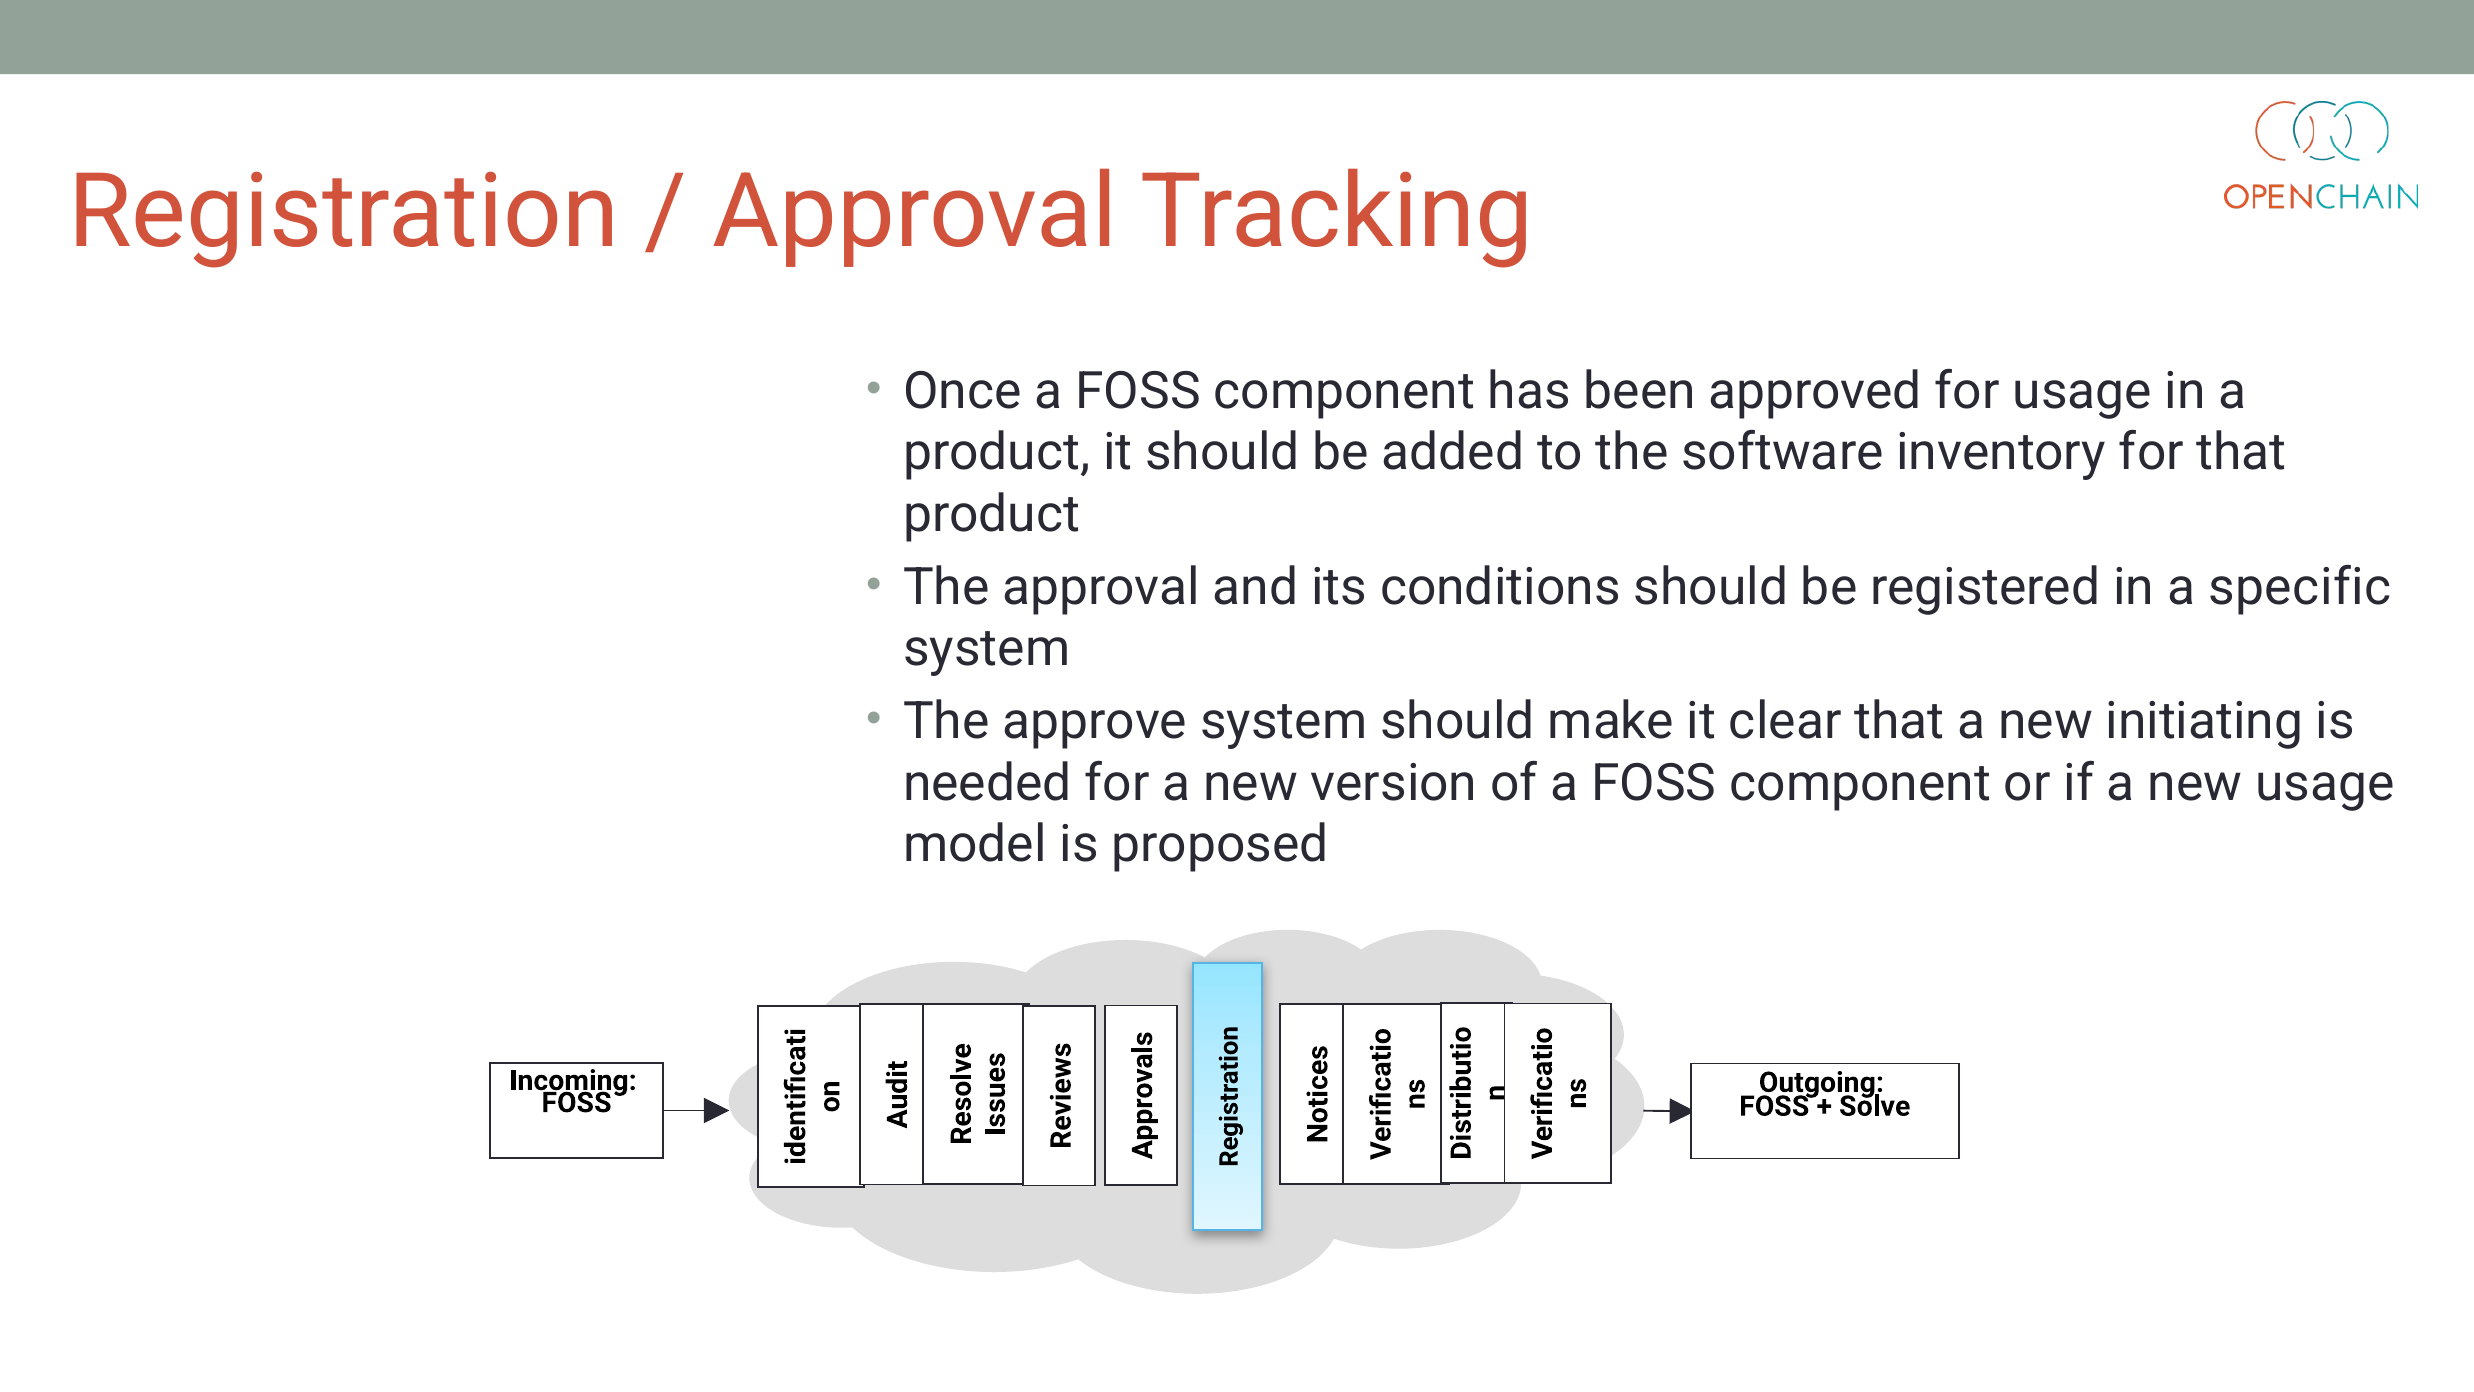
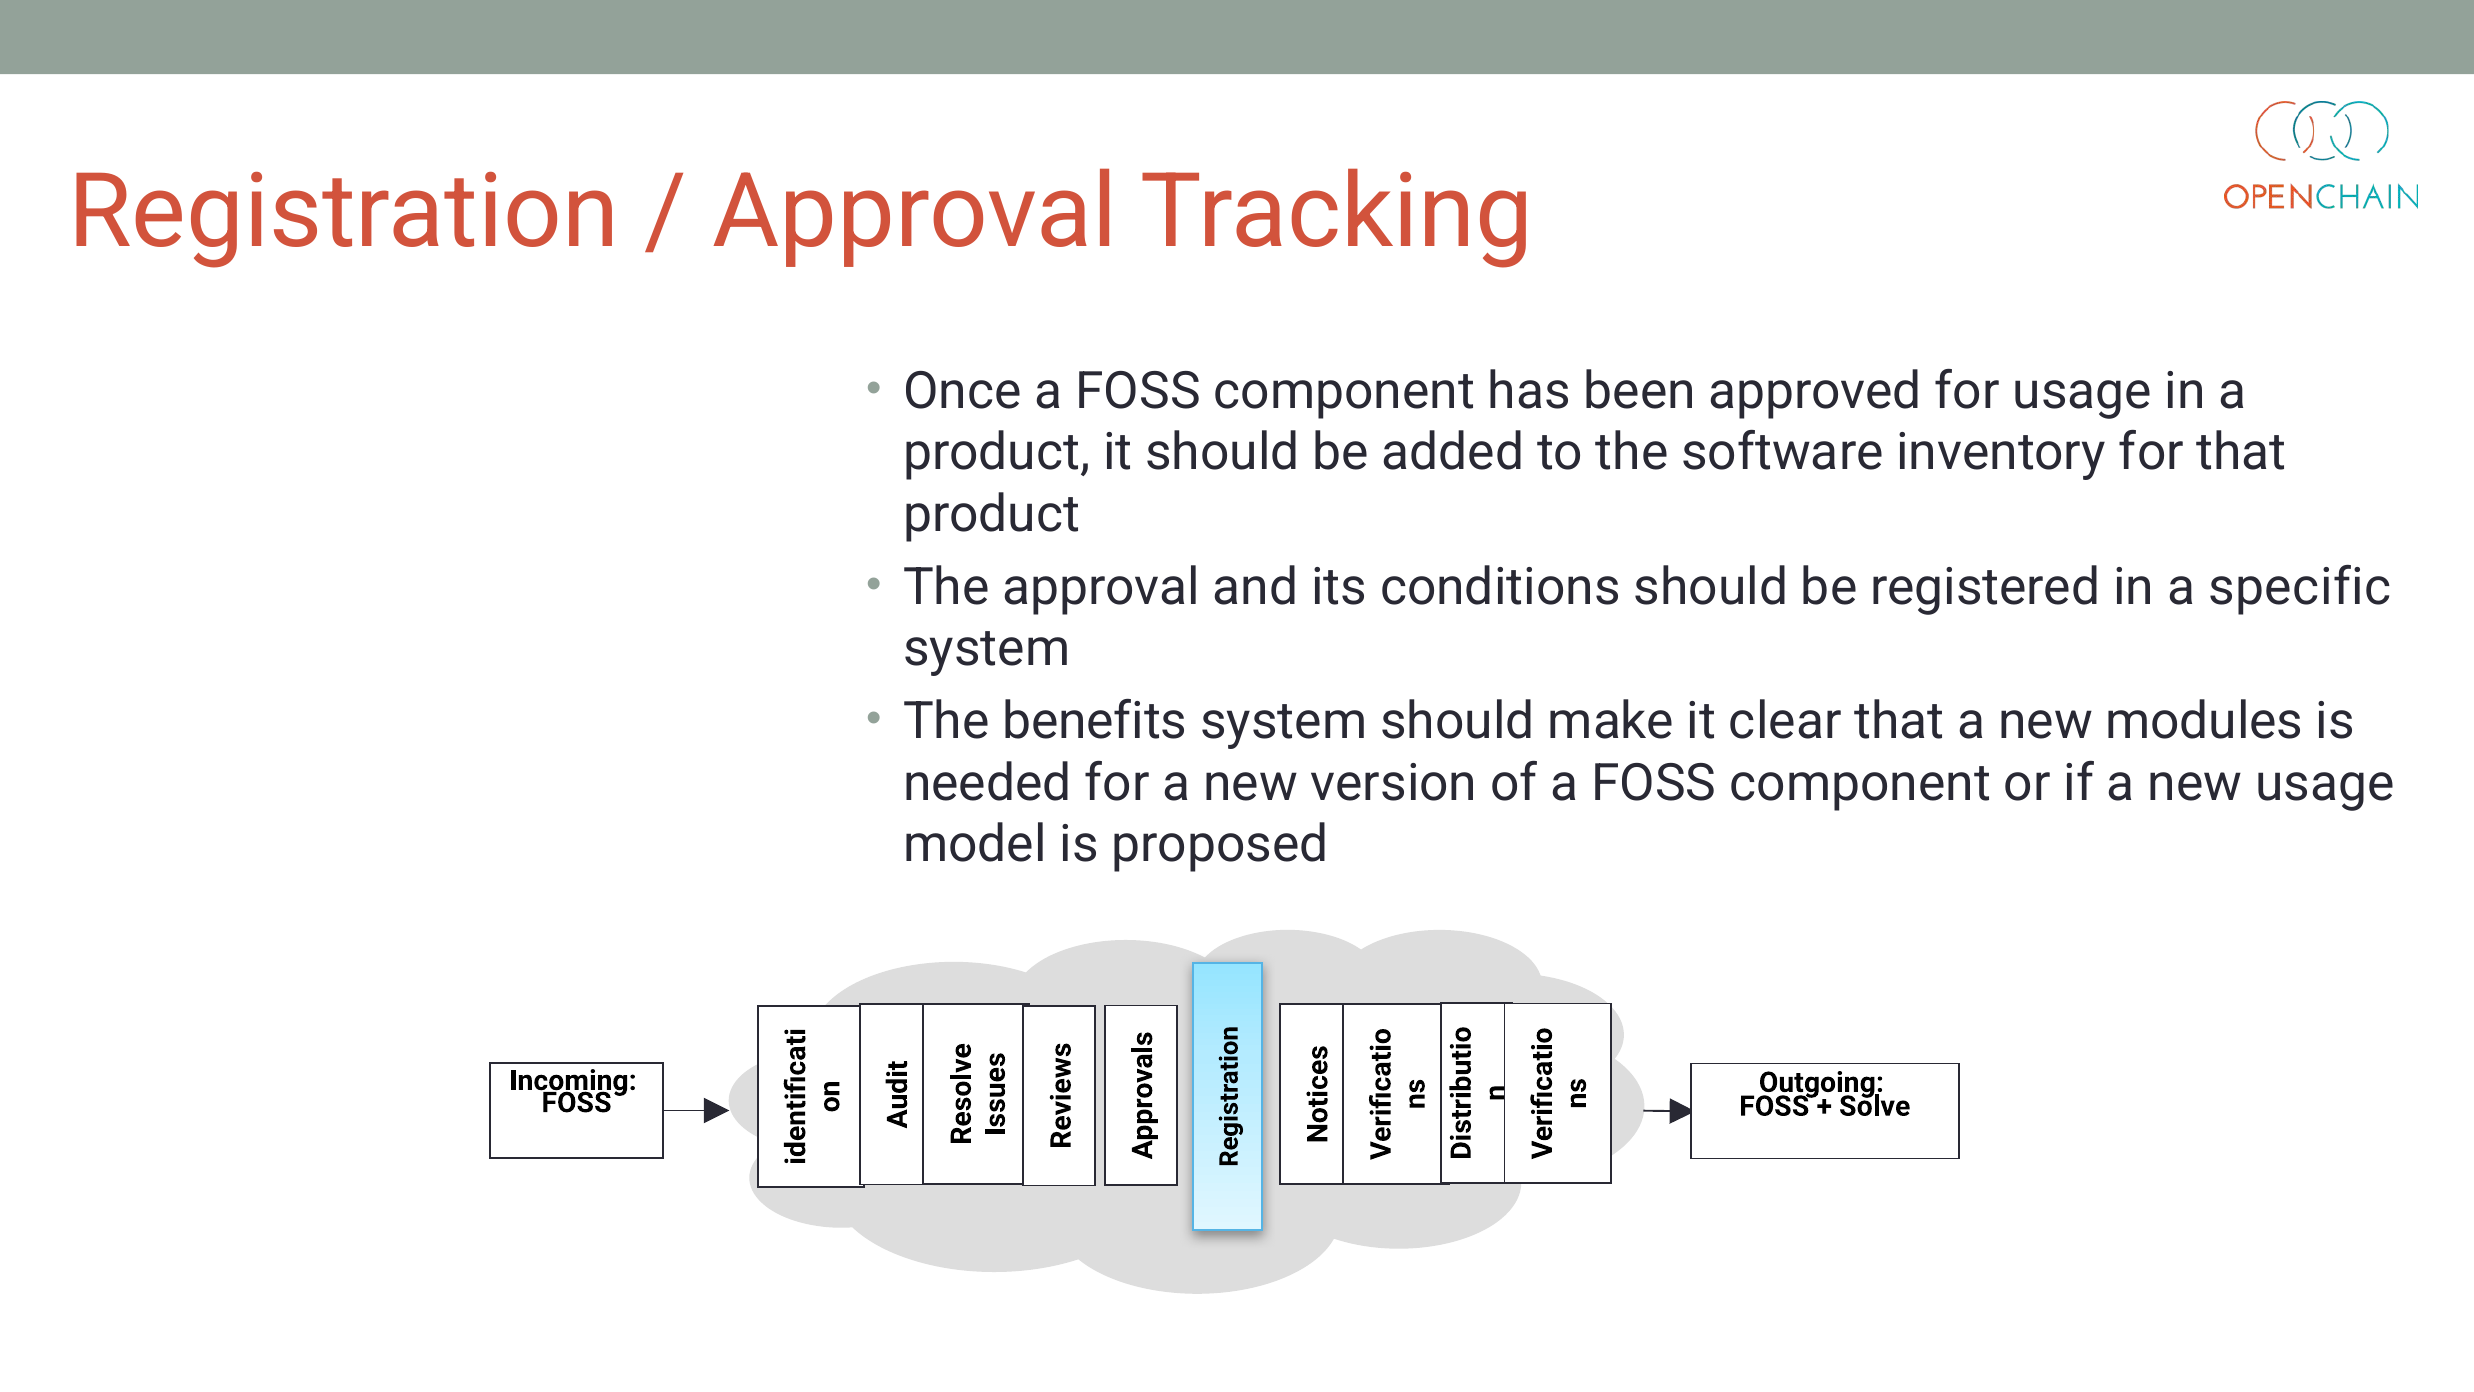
approve: approve -> benefits
initiating: initiating -> modules
